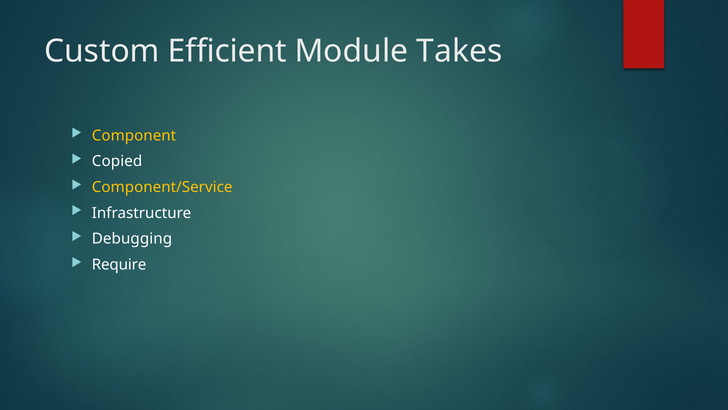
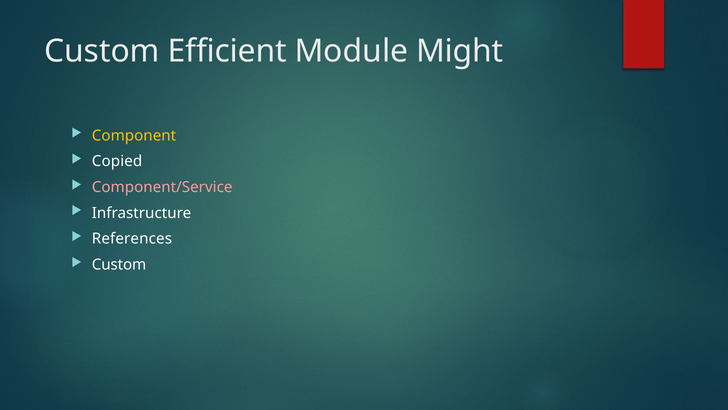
Takes: Takes -> Might
Component/Service colour: yellow -> pink
Debugging: Debugging -> References
Require at (119, 264): Require -> Custom
